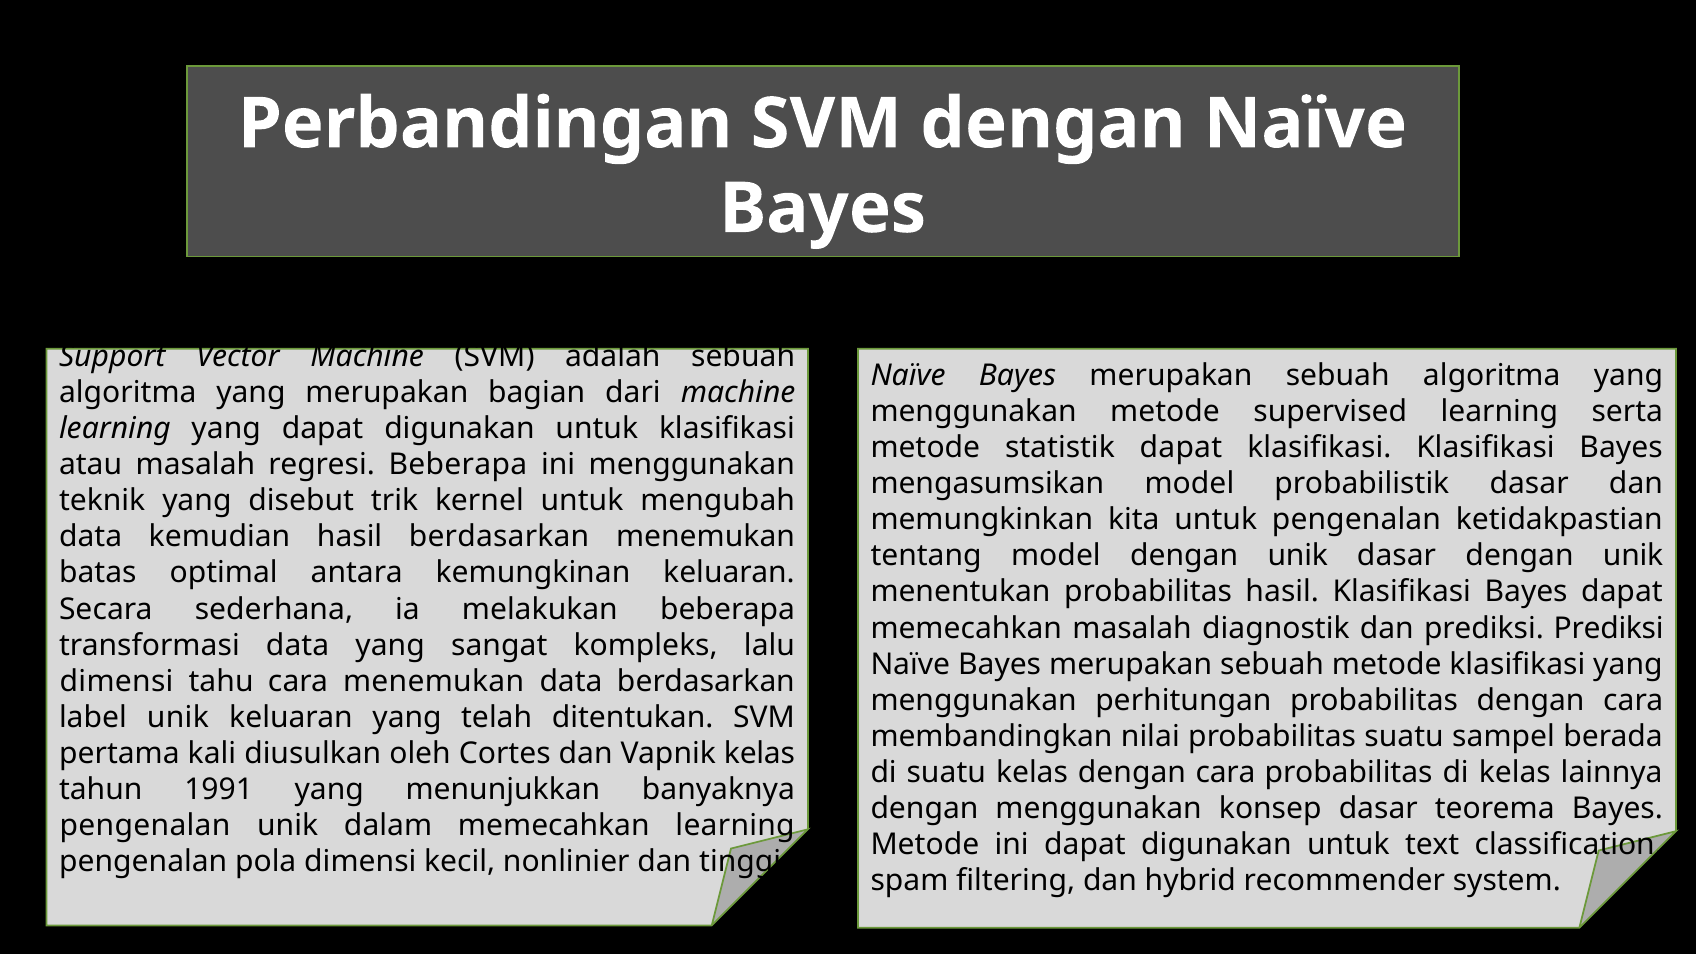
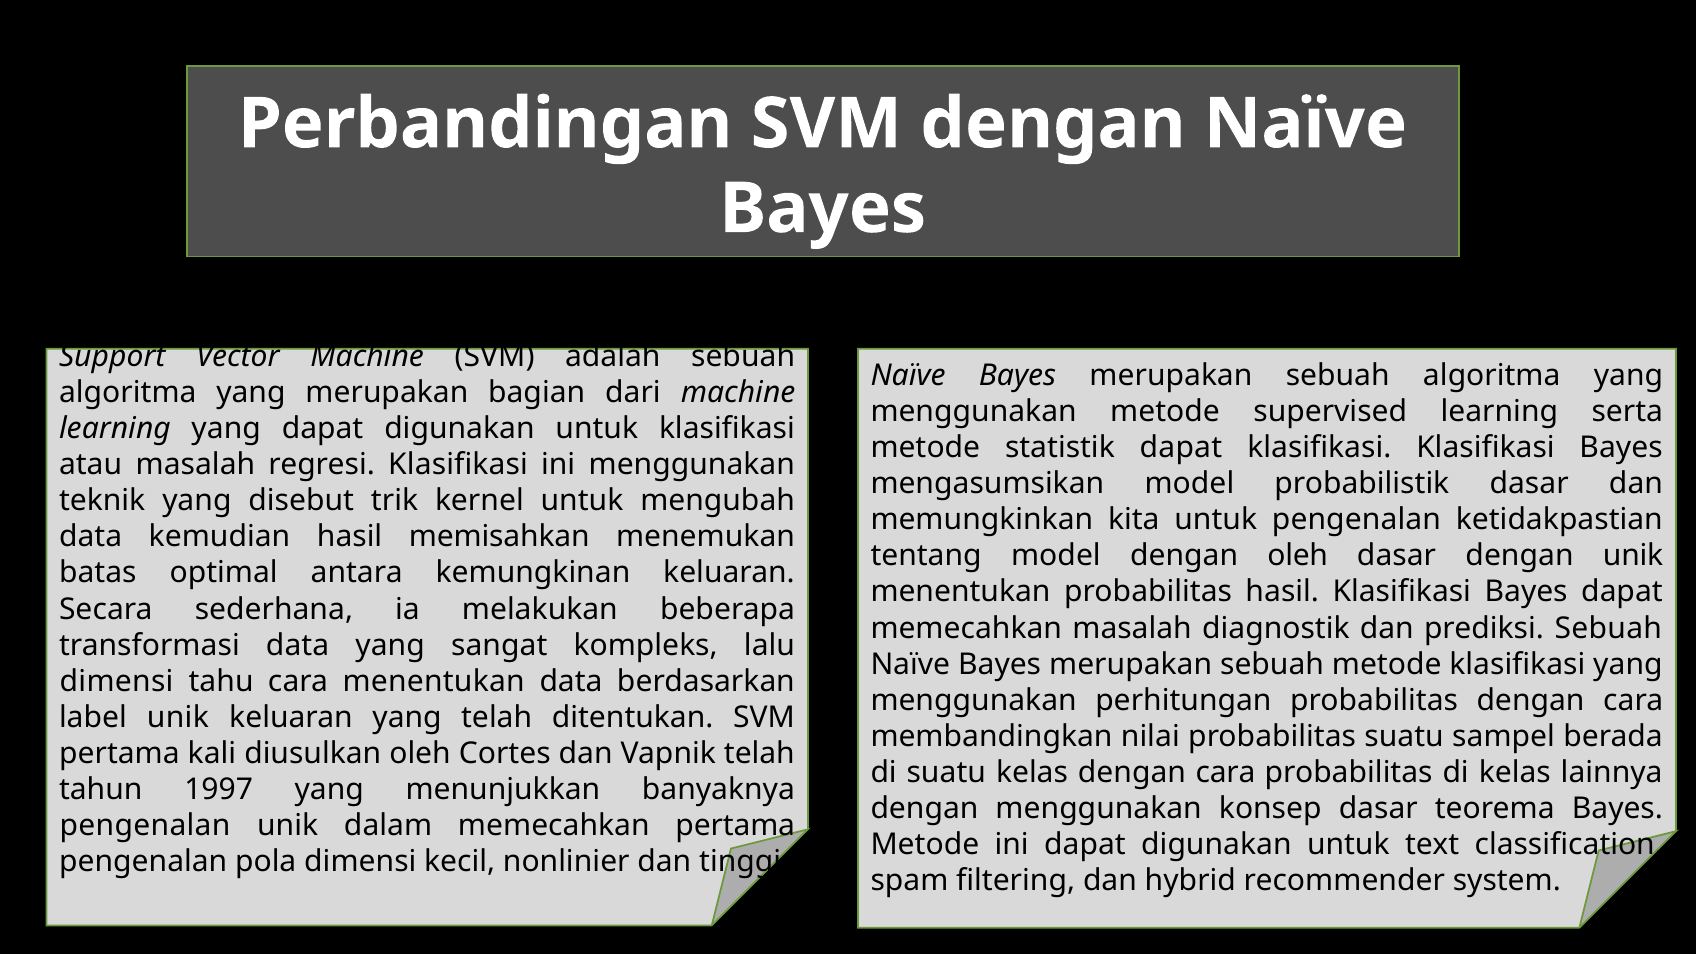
regresi Beberapa: Beberapa -> Klasifikasi
hasil berdasarkan: berdasarkan -> memisahkan
model dengan unik: unik -> oleh
prediksi Prediksi: Prediksi -> Sebuah
cara menemukan: menemukan -> menentukan
Vapnik kelas: kelas -> telah
1991: 1991 -> 1997
memecahkan learning: learning -> pertama
